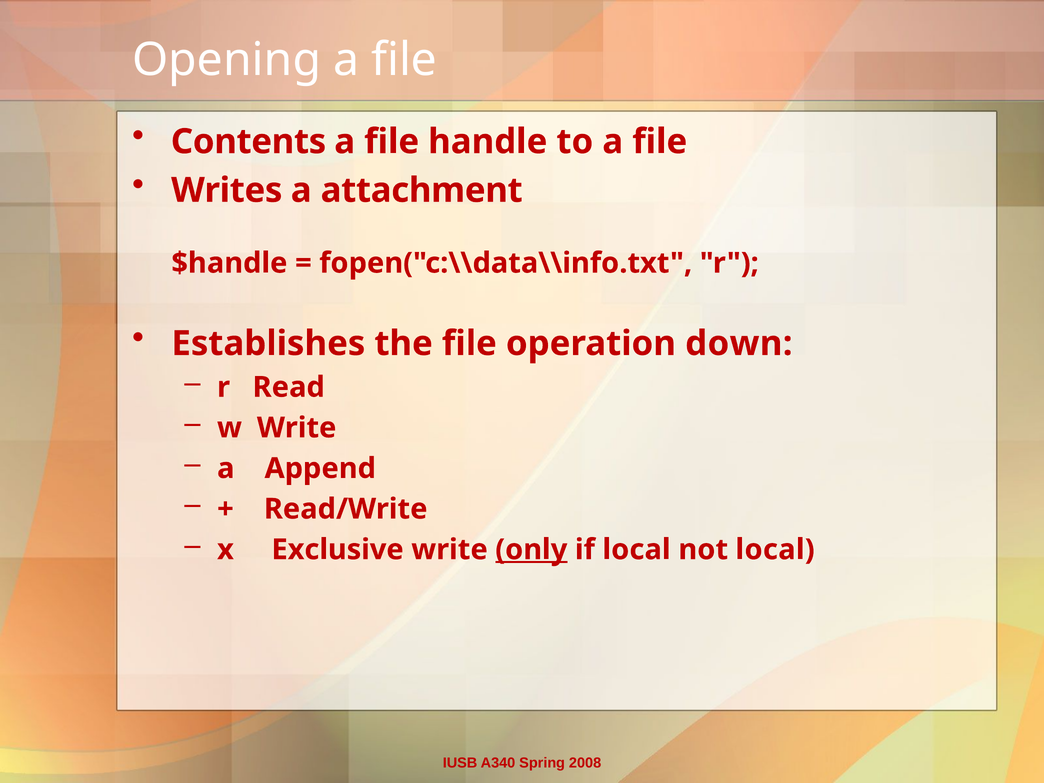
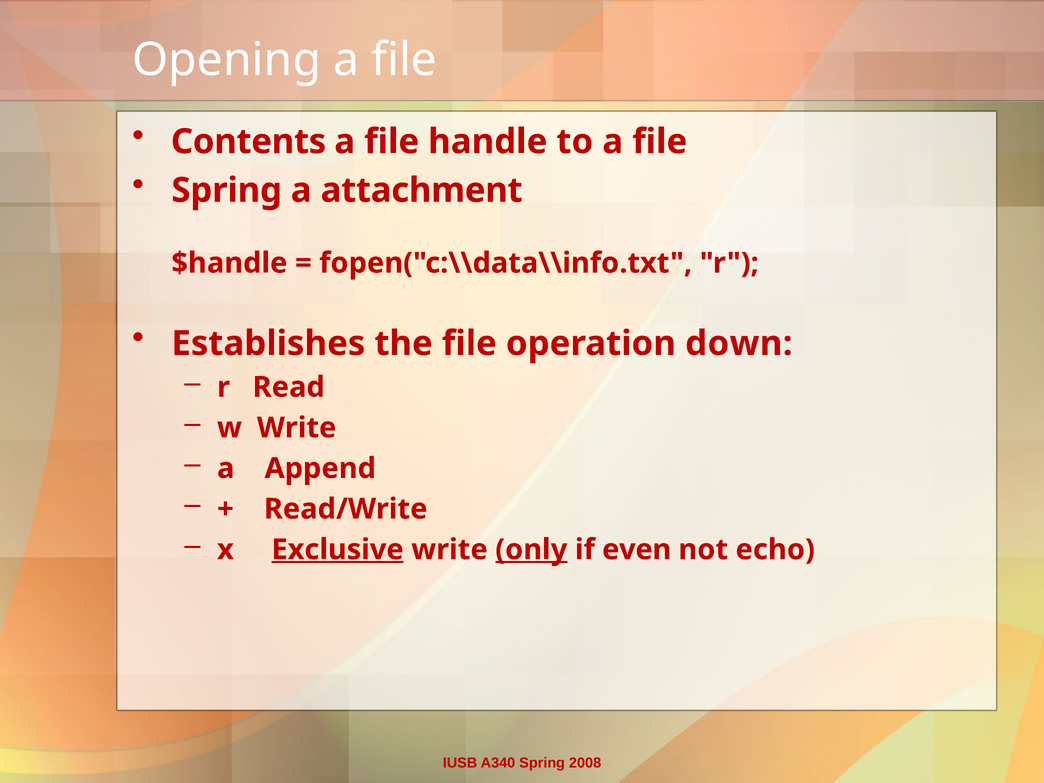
Writes at (227, 190): Writes -> Spring
Exclusive underline: none -> present
if local: local -> even
not local: local -> echo
